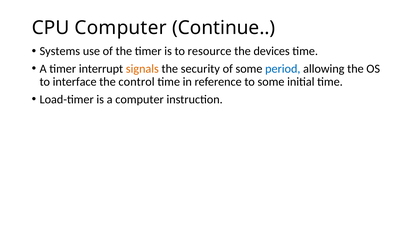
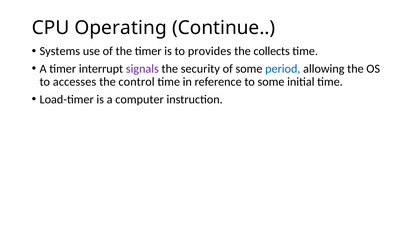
CPU Computer: Computer -> Operating
resource: resource -> provides
devices: devices -> collects
signals colour: orange -> purple
interface: interface -> accesses
